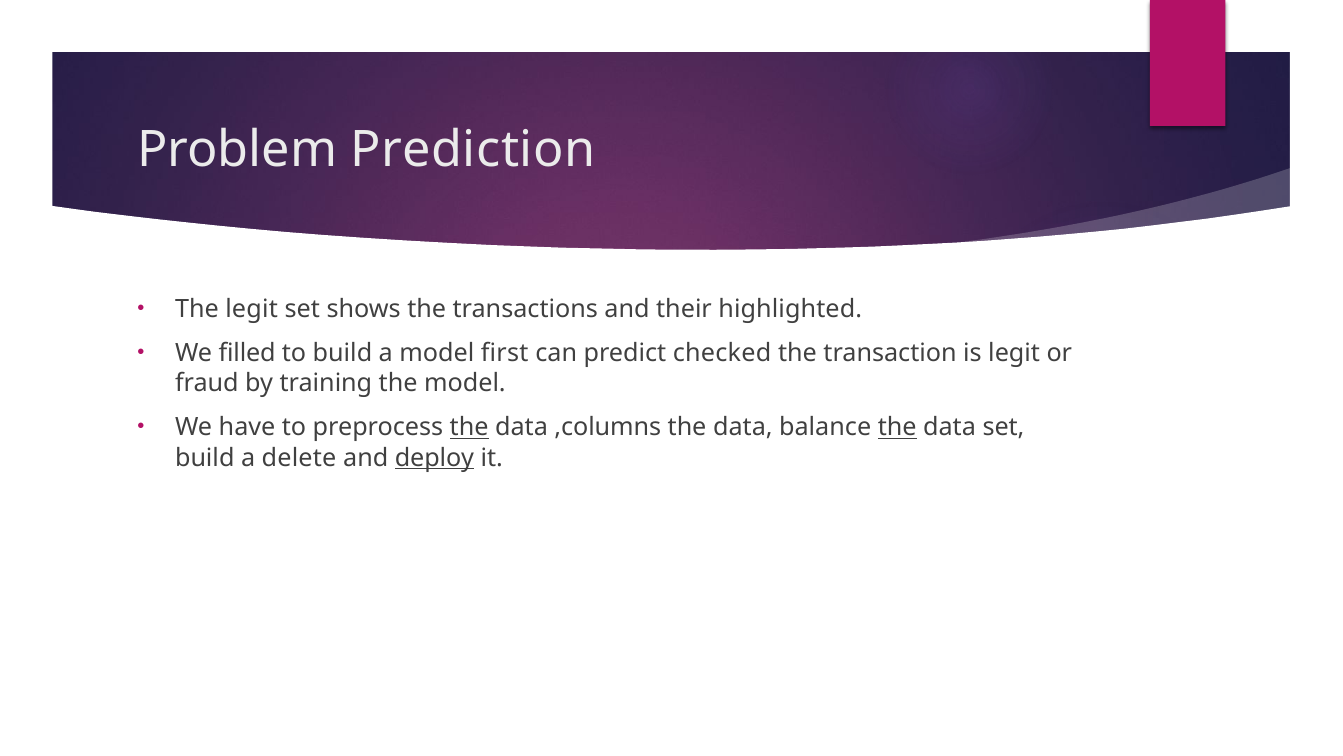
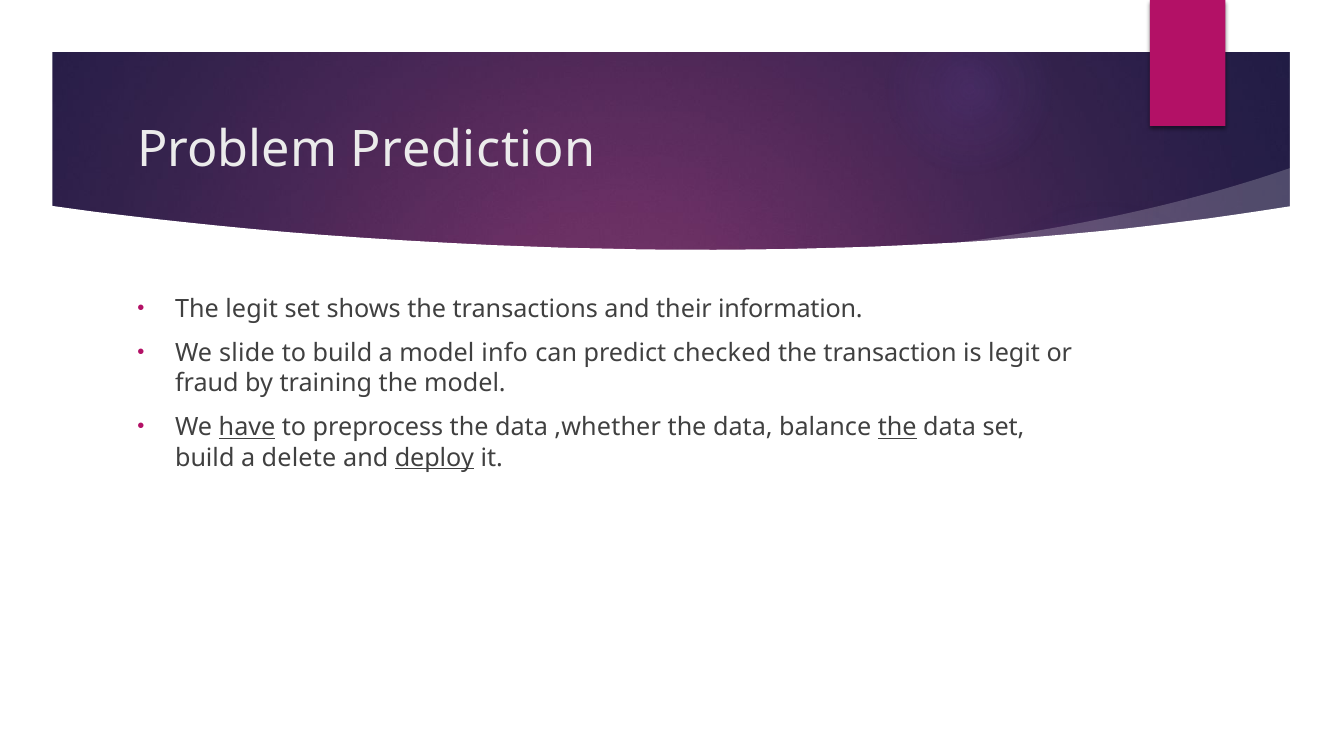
highlighted: highlighted -> information
filled: filled -> slide
first: first -> info
have underline: none -> present
the at (469, 427) underline: present -> none
,columns: ,columns -> ,whether
